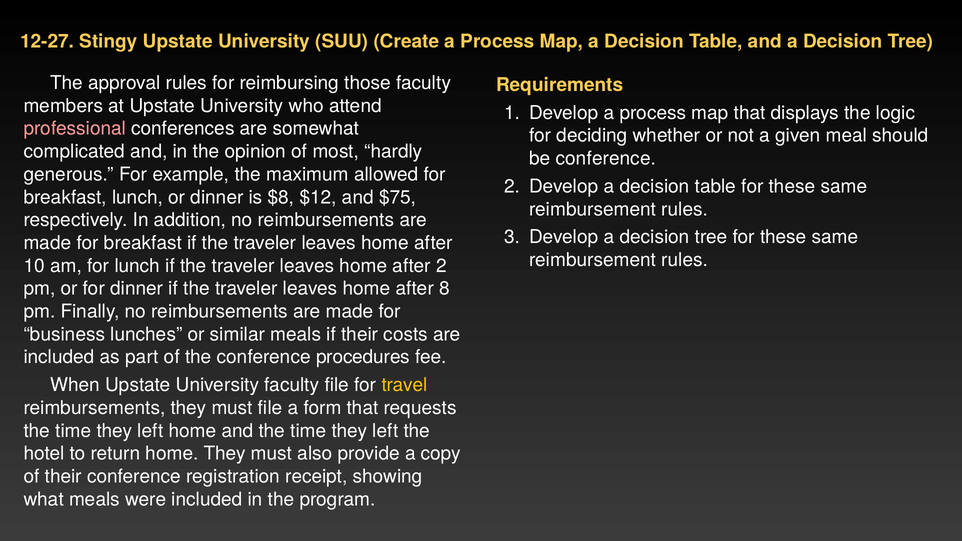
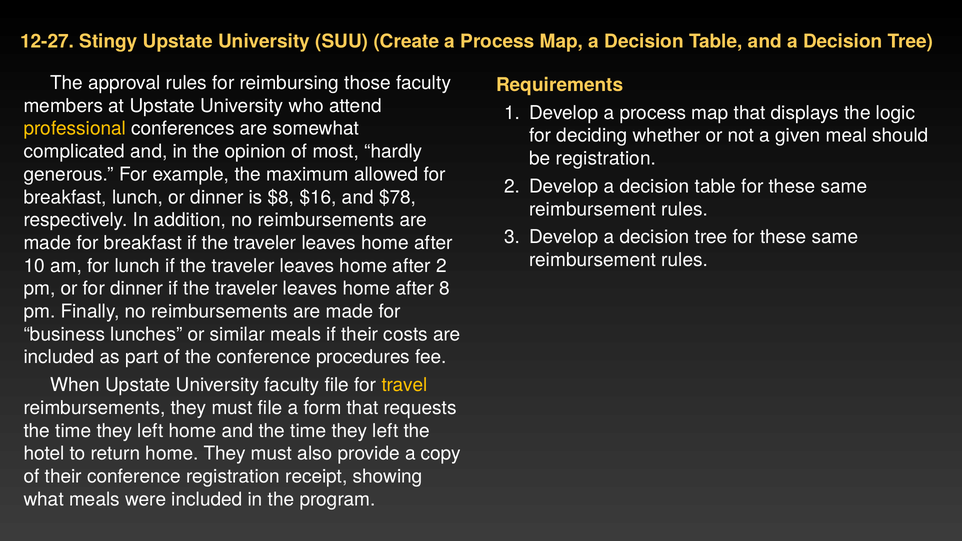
professional colour: pink -> yellow
be conference: conference -> registration
$12: $12 -> $16
$75: $75 -> $78
